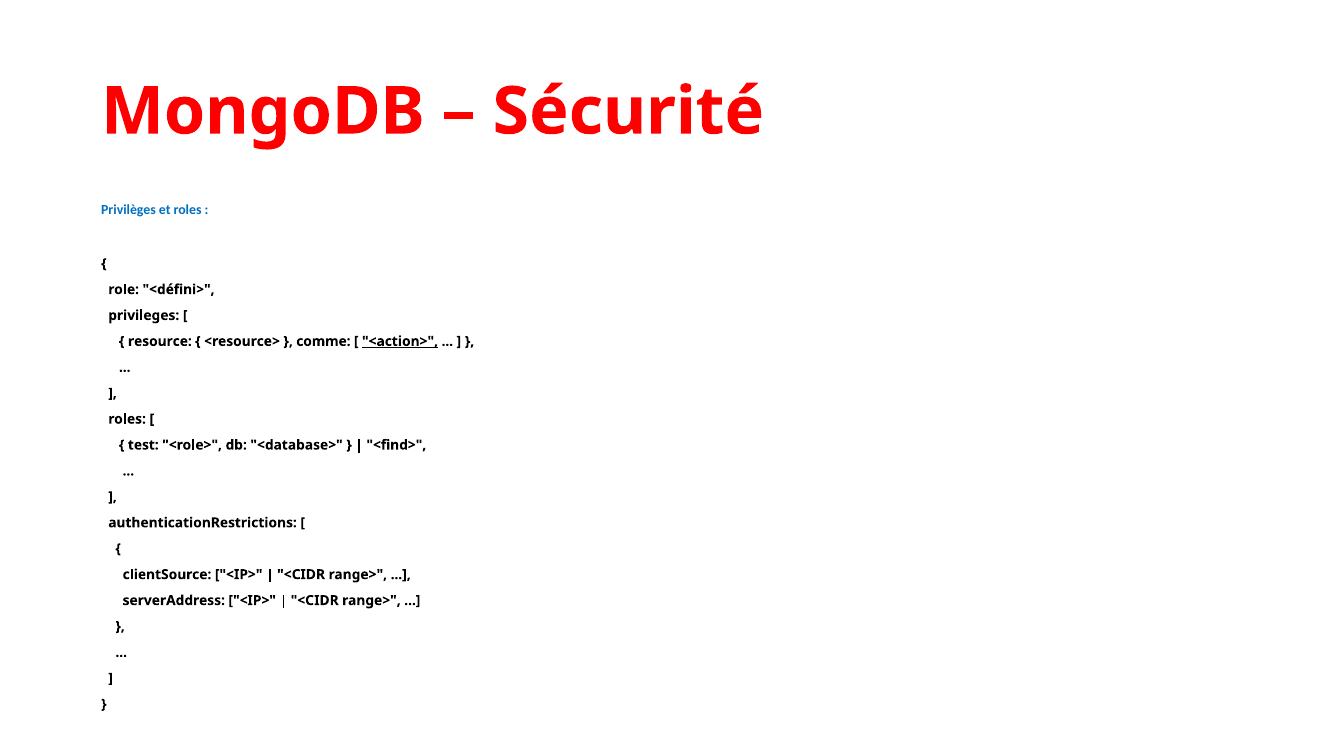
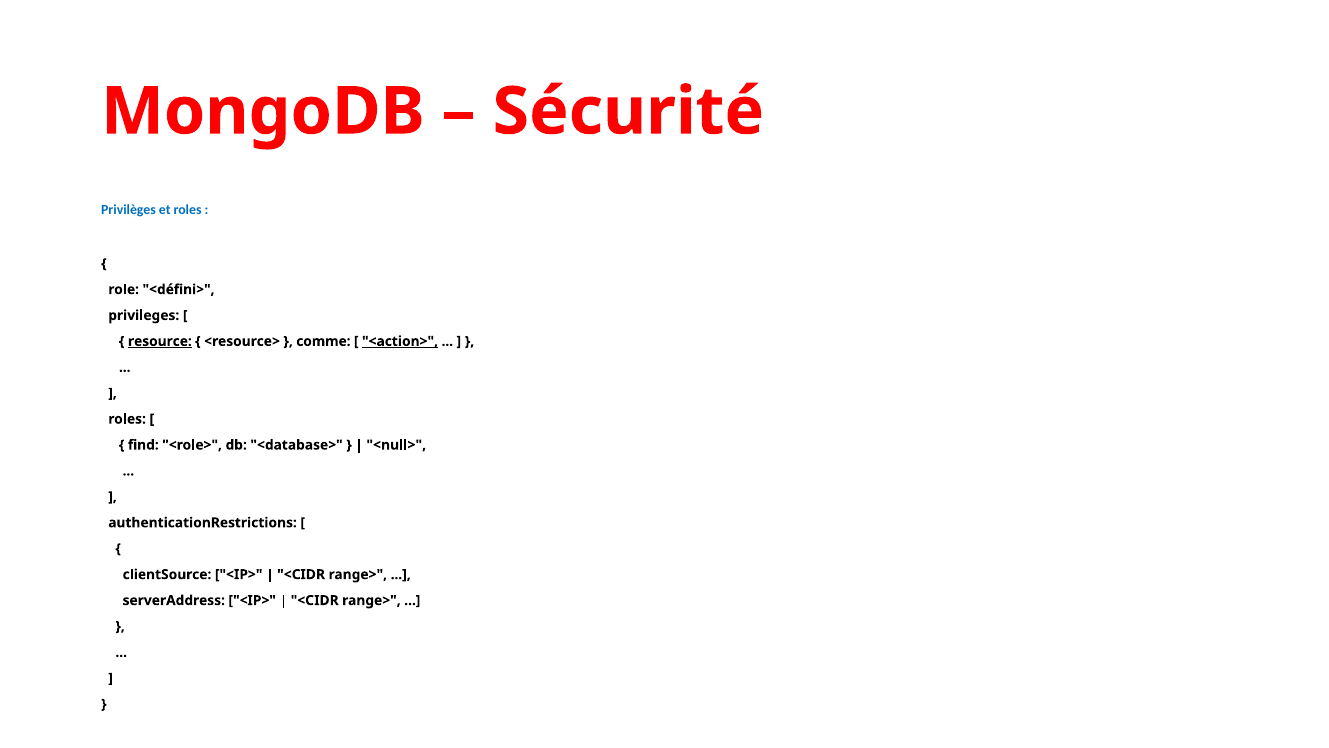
resource underline: none -> present
test: test -> find
<find>: <find> -> <null>
